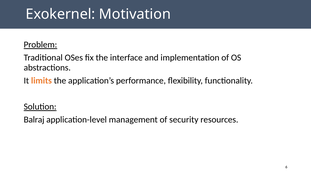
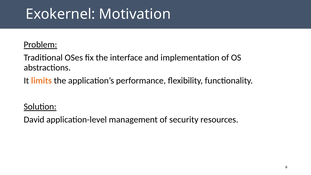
Balraj: Balraj -> David
